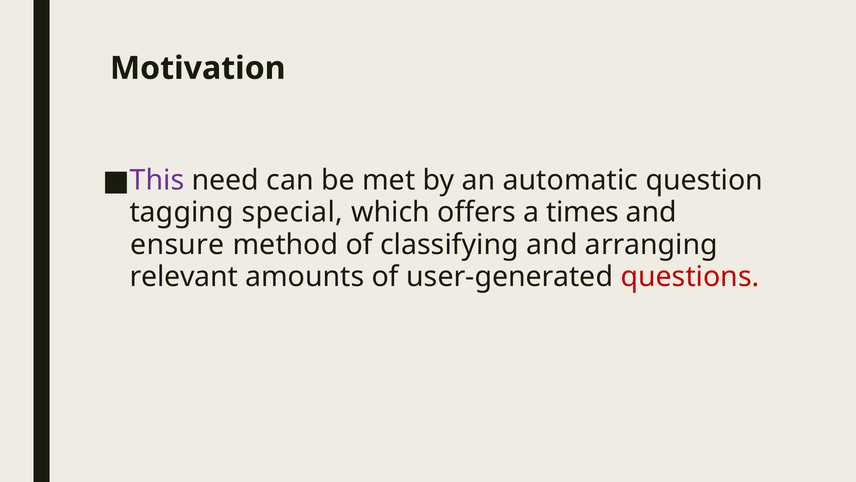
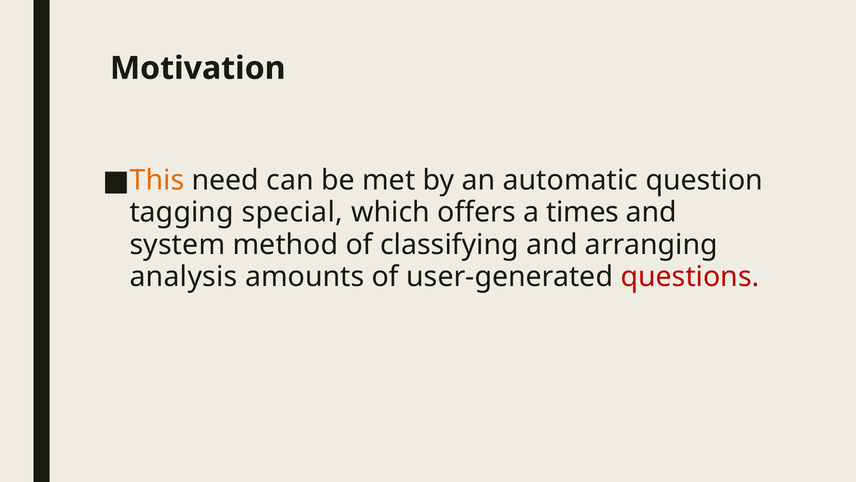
This colour: purple -> orange
ensure: ensure -> system
relevant: relevant -> analysis
